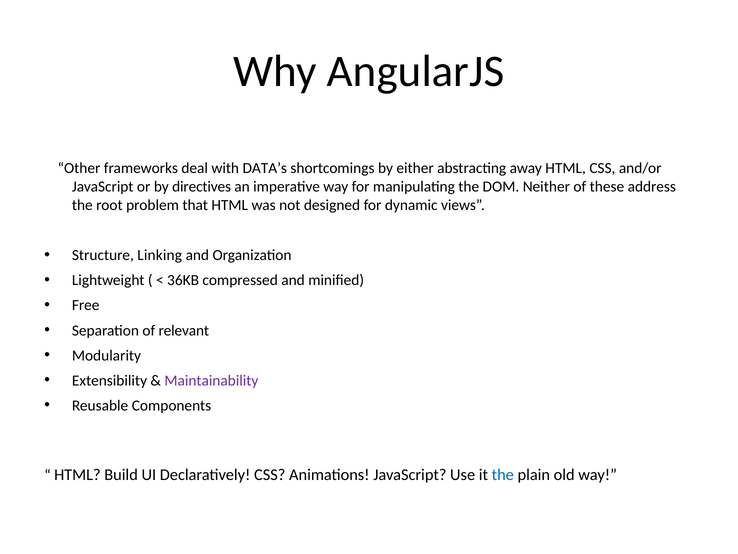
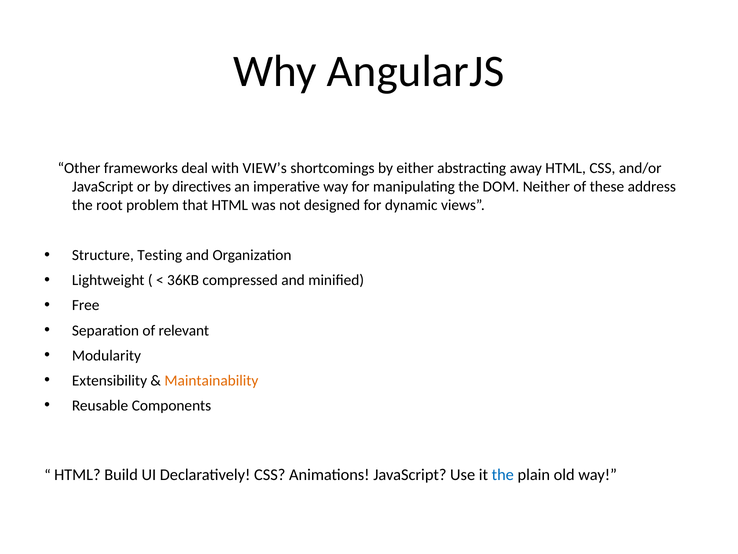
DATA’s: DATA’s -> VIEW’s
Linking: Linking -> Testing
Maintainability colour: purple -> orange
